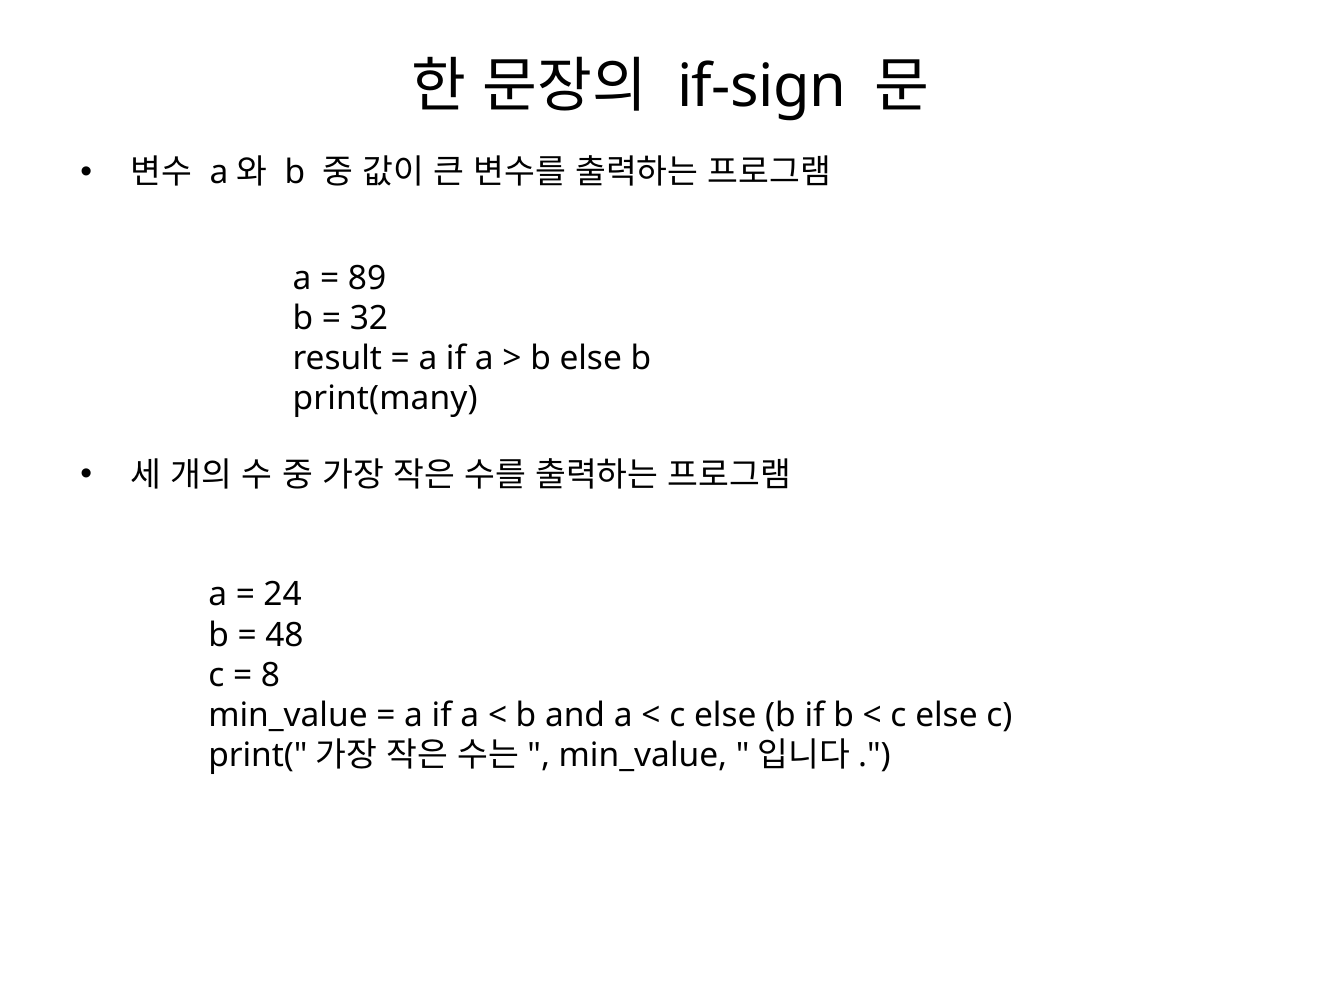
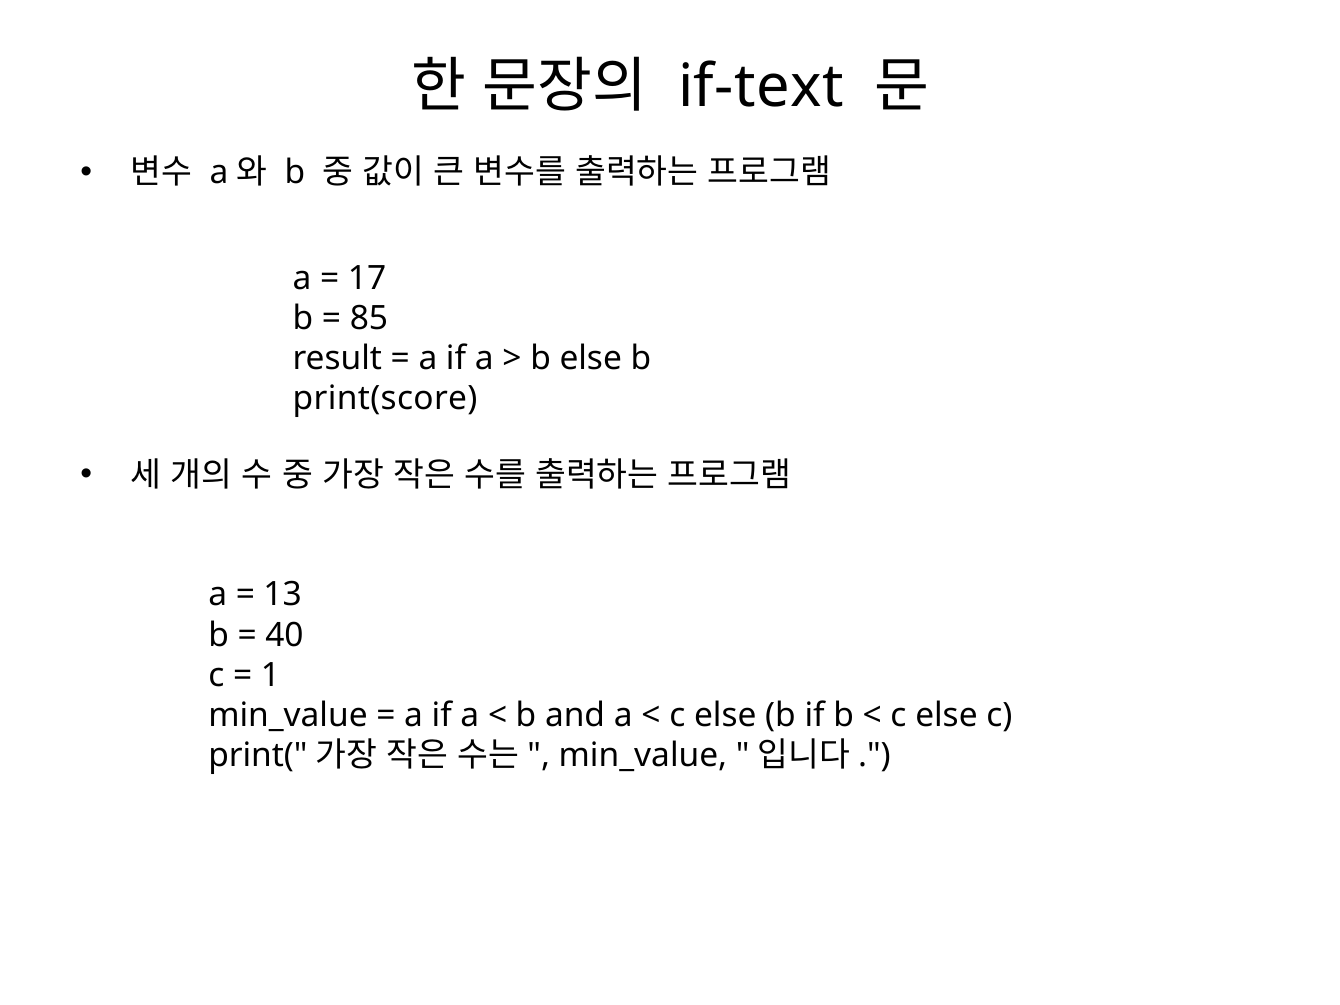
if-sign: if-sign -> if-text
89: 89 -> 17
32: 32 -> 85
print(many: print(many -> print(score
24: 24 -> 13
48: 48 -> 40
8: 8 -> 1
